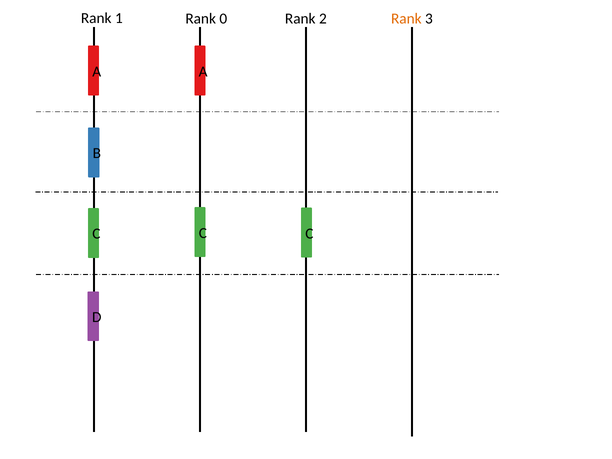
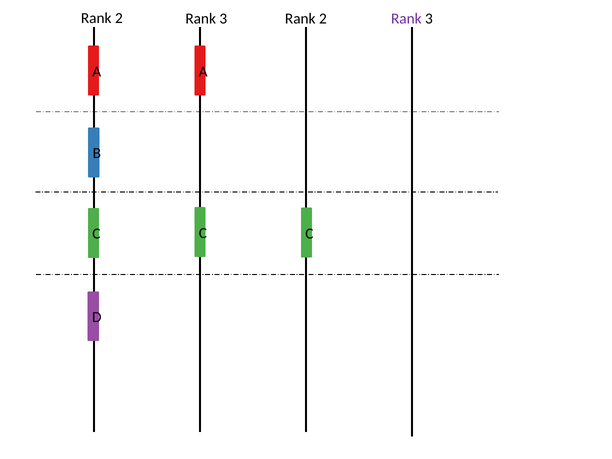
1 at (119, 18): 1 -> 2
0 at (223, 18): 0 -> 3
Rank at (406, 18) colour: orange -> purple
